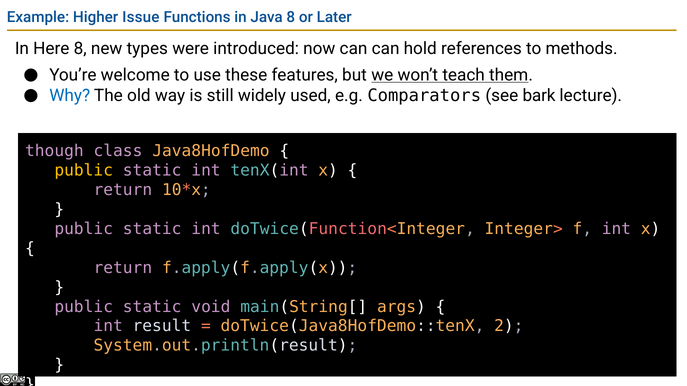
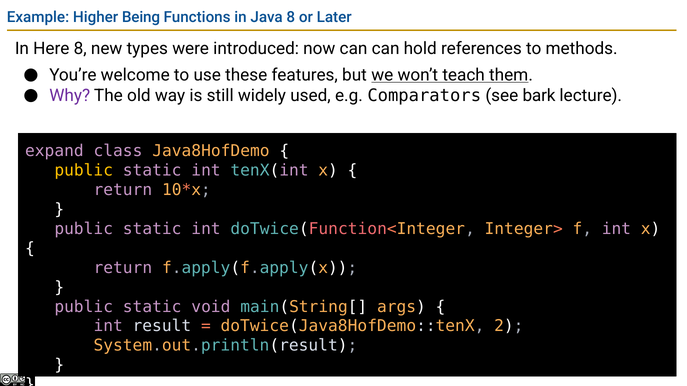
Issue: Issue -> Being
Why colour: blue -> purple
though: though -> expand
